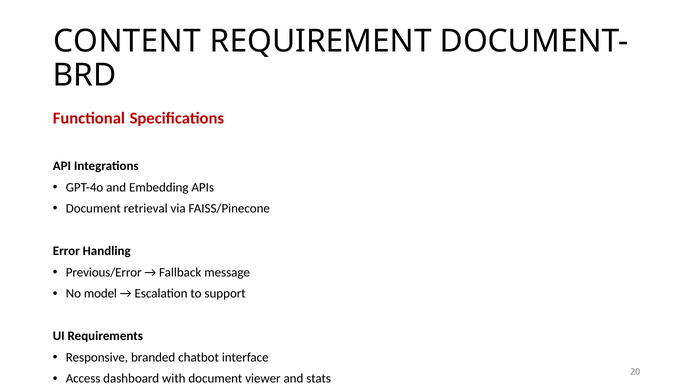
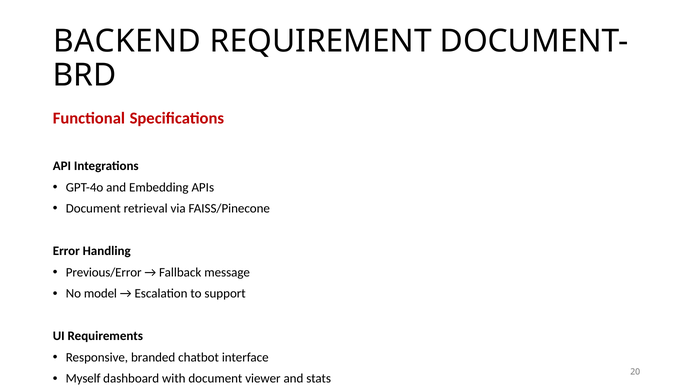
CONTENT: CONTENT -> BACKEND
Access: Access -> Myself
